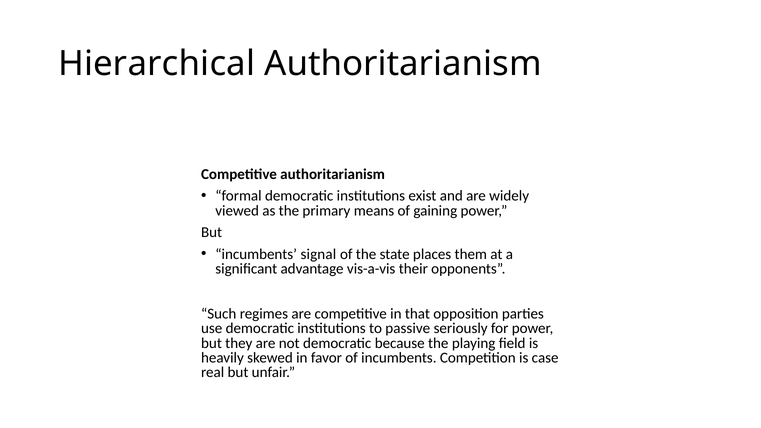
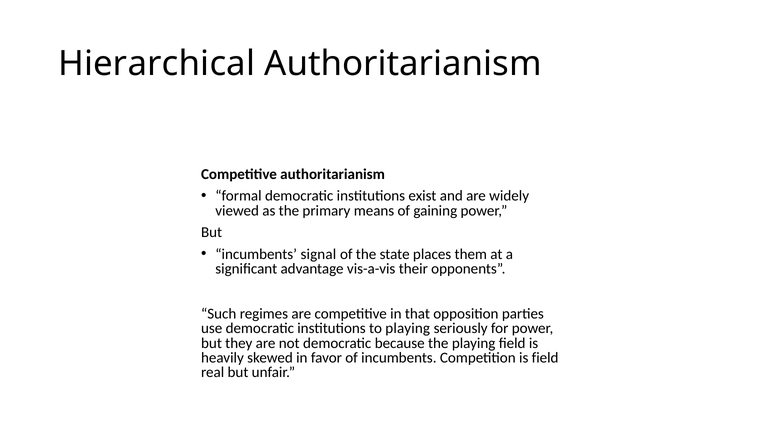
to passive: passive -> playing
is case: case -> field
